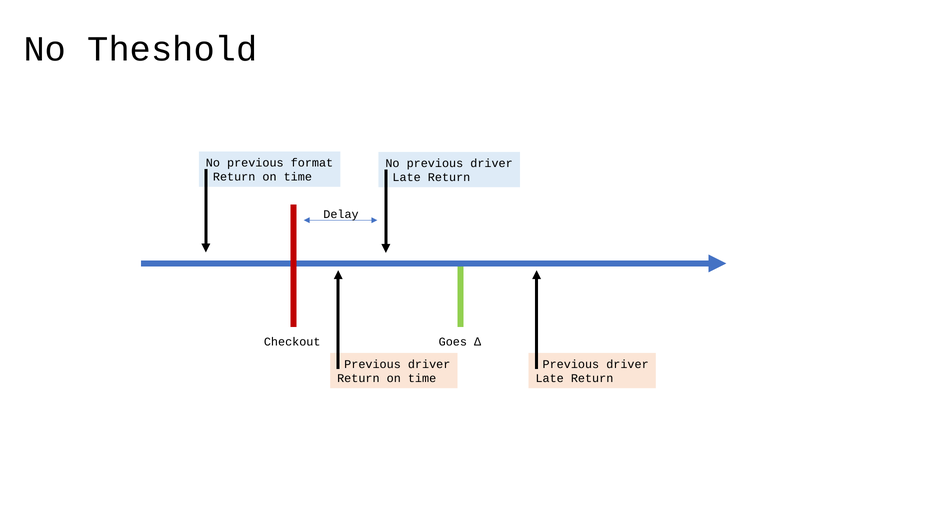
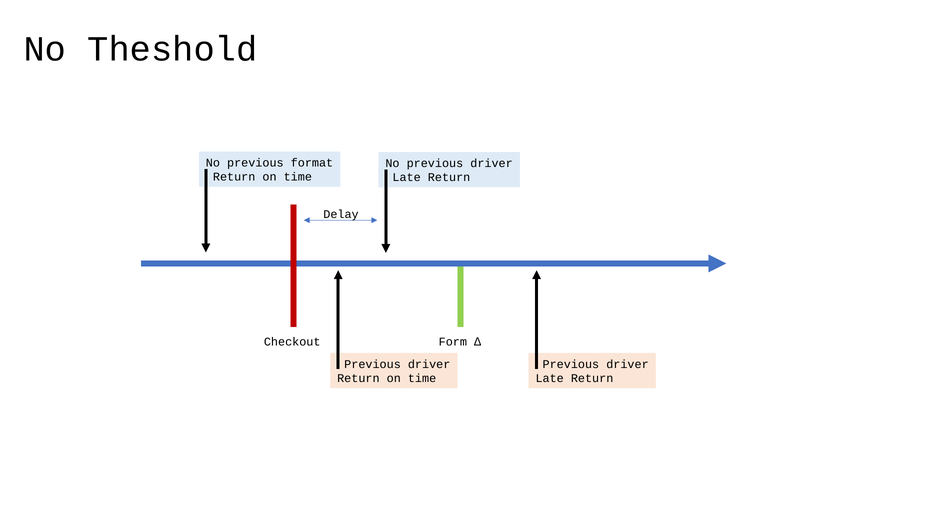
Goes: Goes -> Form
